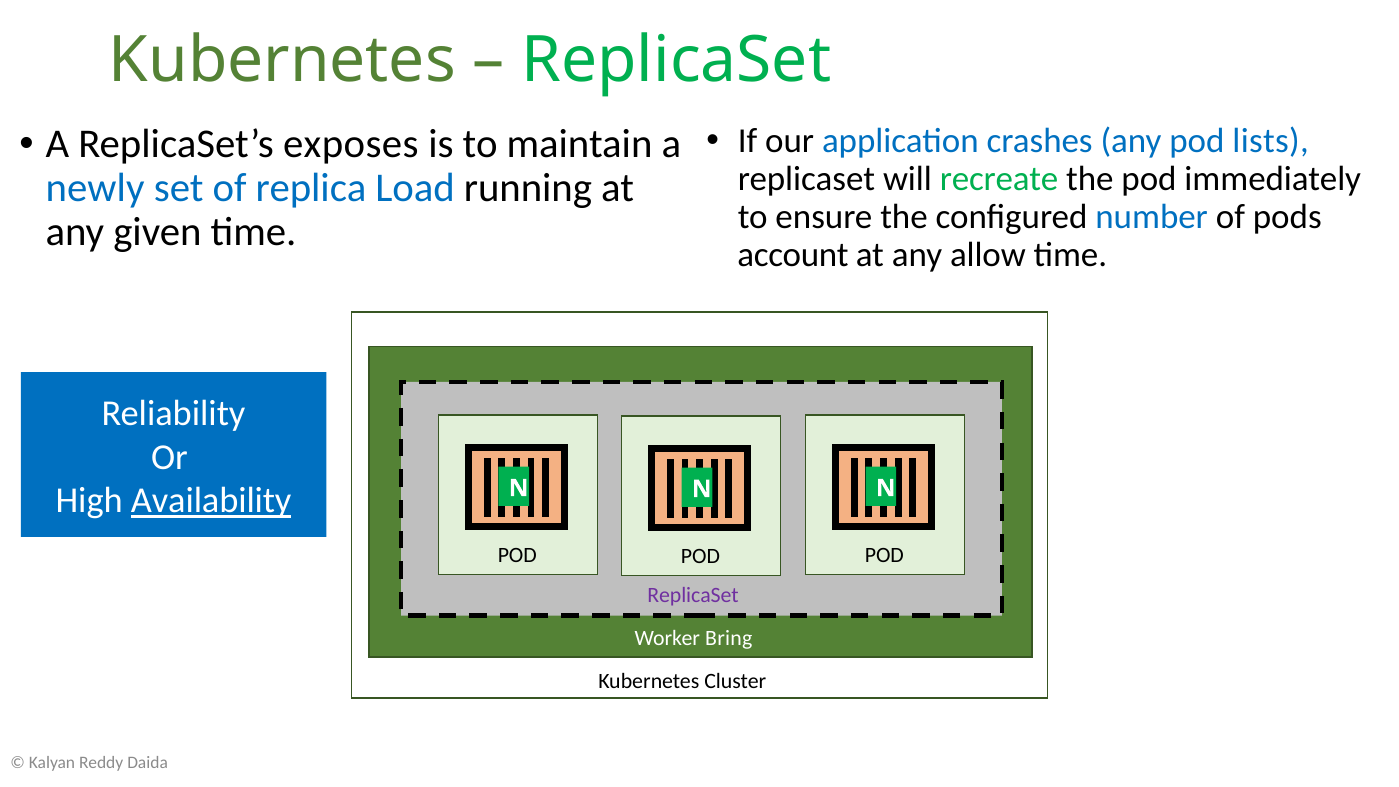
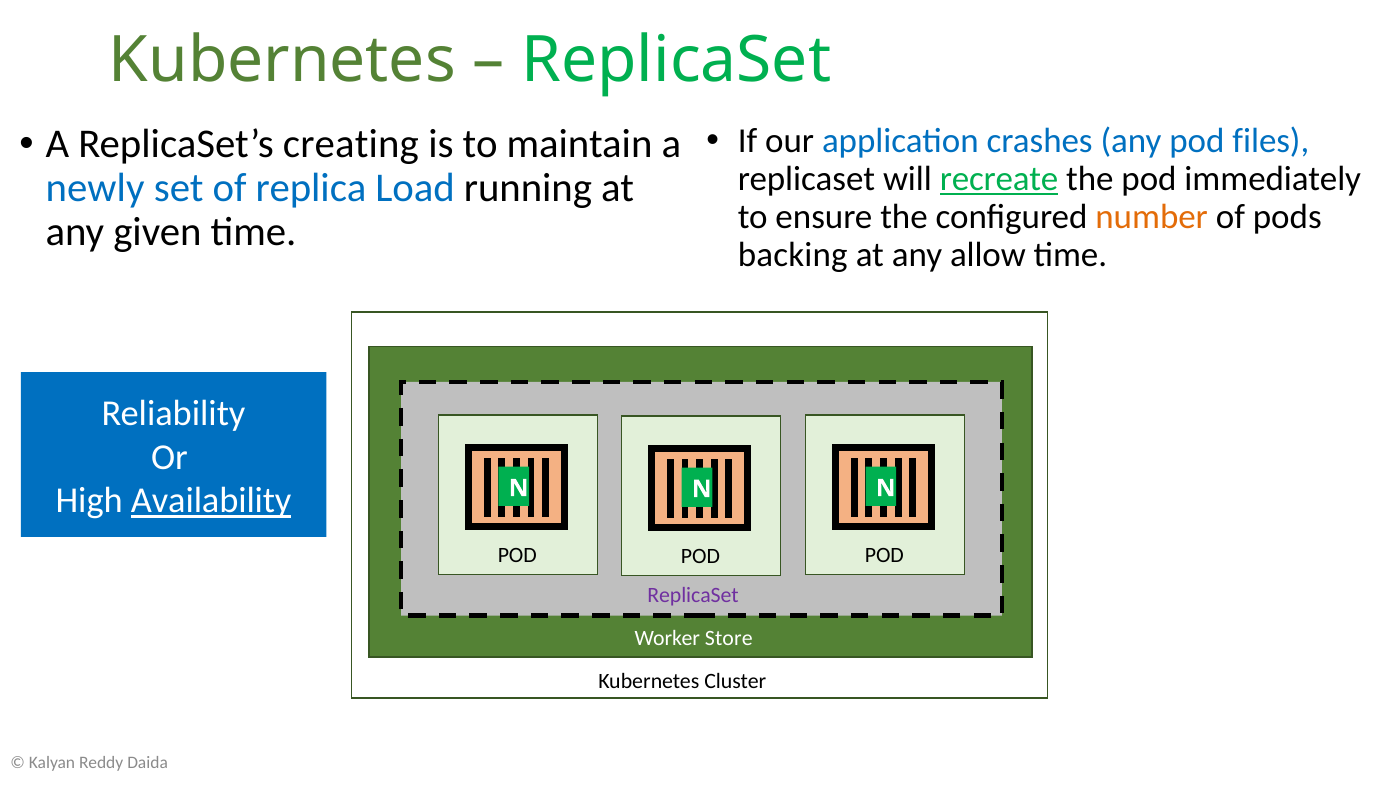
lists: lists -> files
exposes: exposes -> creating
recreate underline: none -> present
number colour: blue -> orange
account: account -> backing
Bring: Bring -> Store
